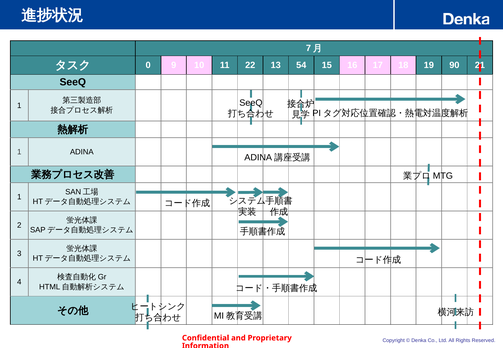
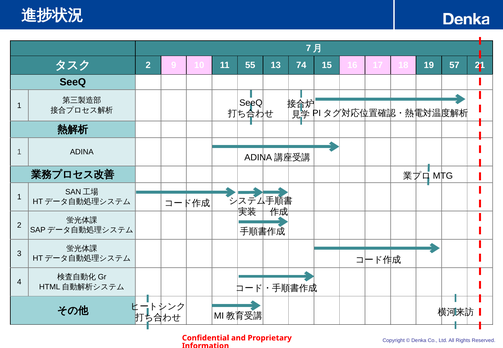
0 at (148, 65): 0 -> 2
22: 22 -> 55
54: 54 -> 74
90: 90 -> 57
